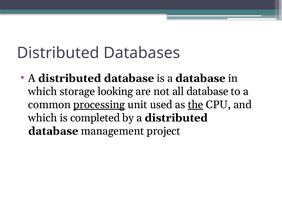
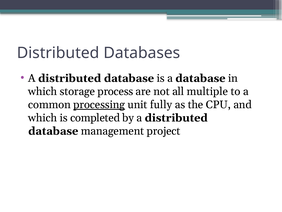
looking: looking -> process
all database: database -> multiple
used: used -> fully
the underline: present -> none
